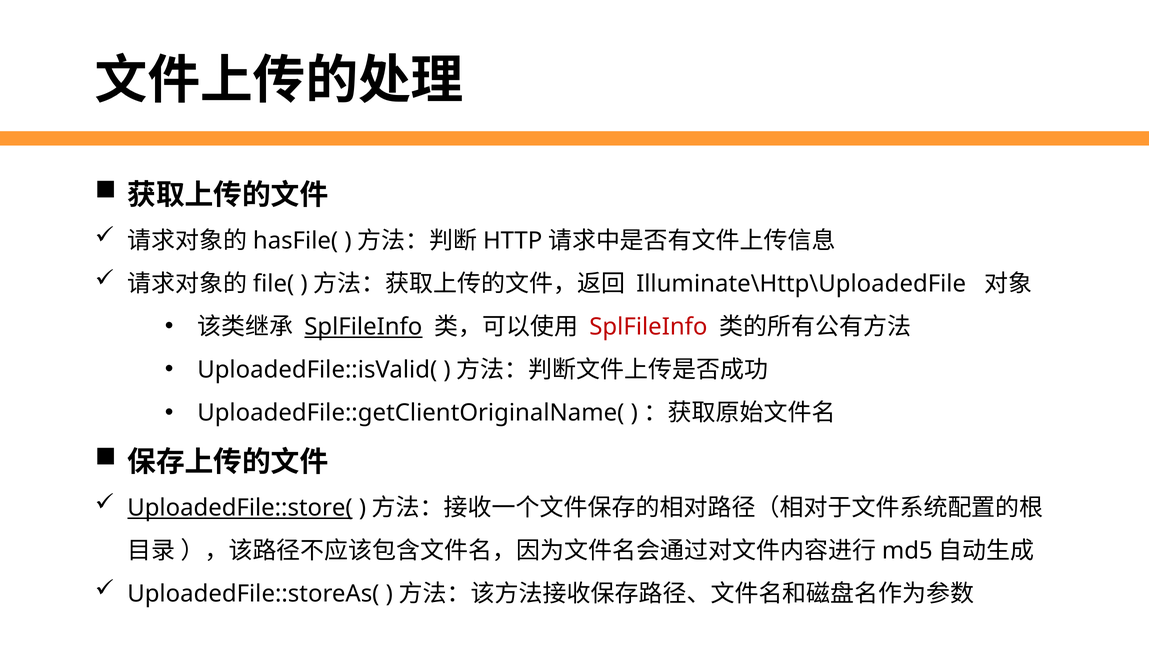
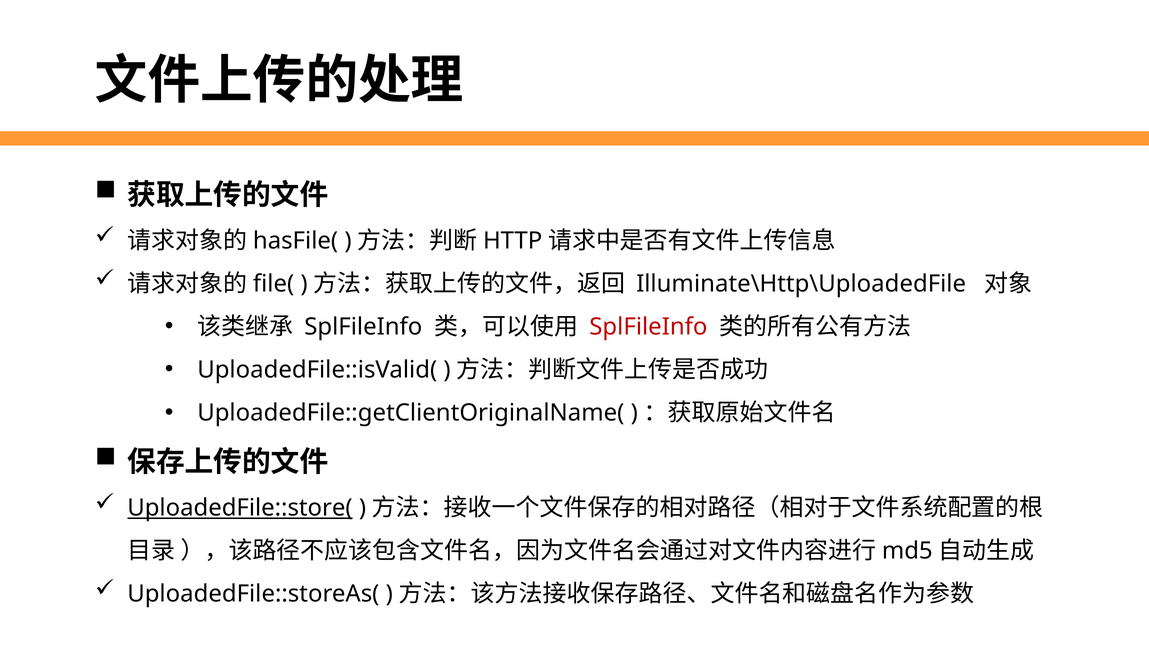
SplFileInfo at (363, 327) underline: present -> none
